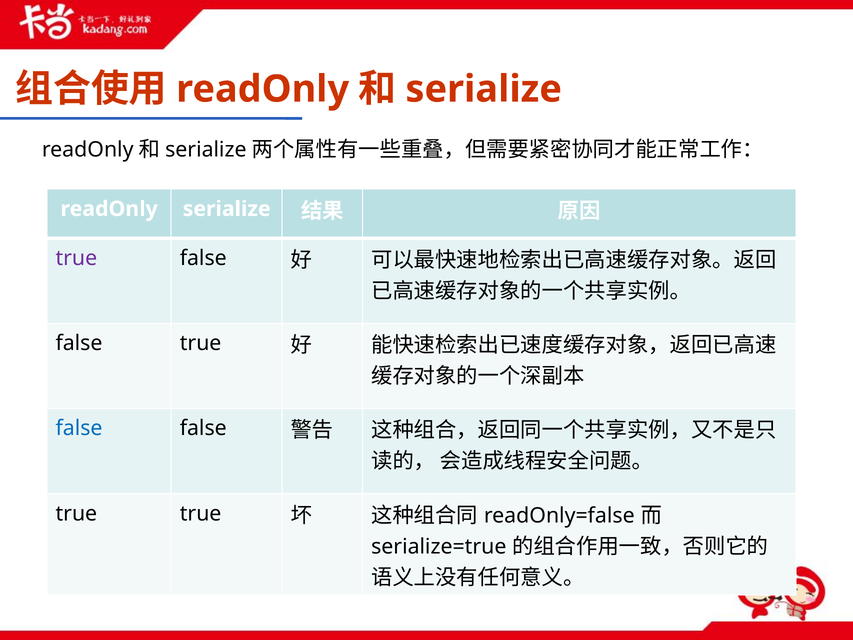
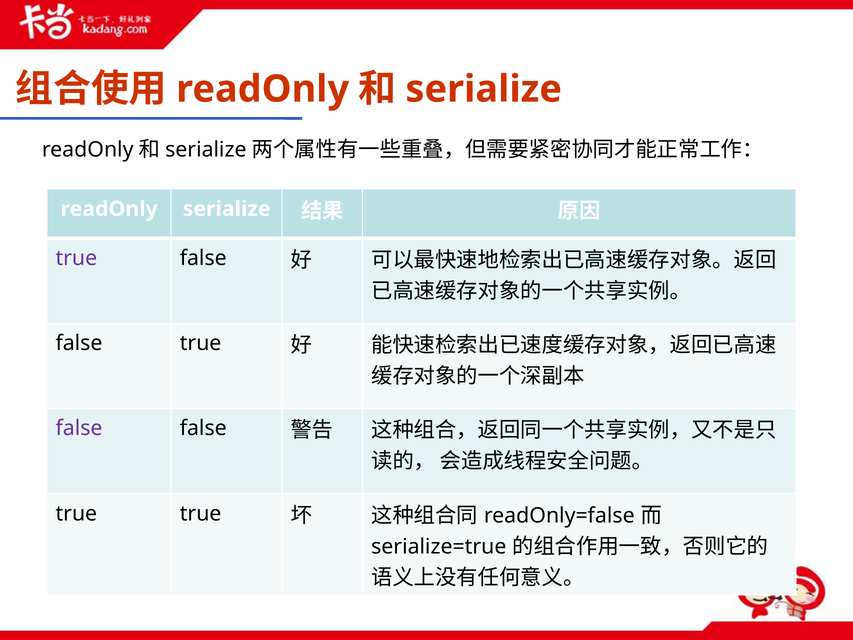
false at (79, 428) colour: blue -> purple
